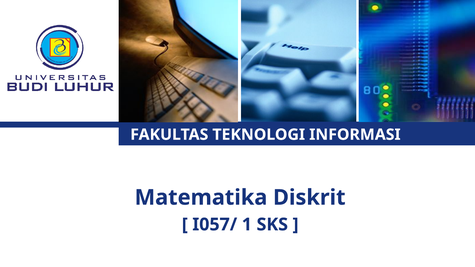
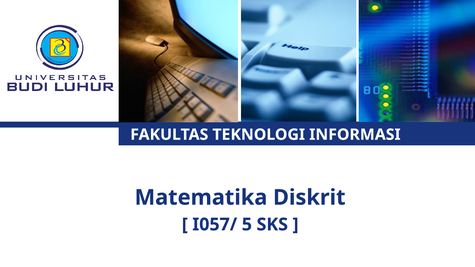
1: 1 -> 5
